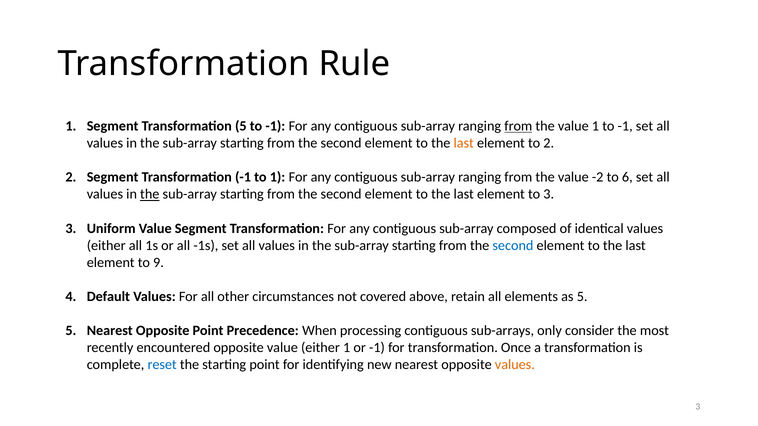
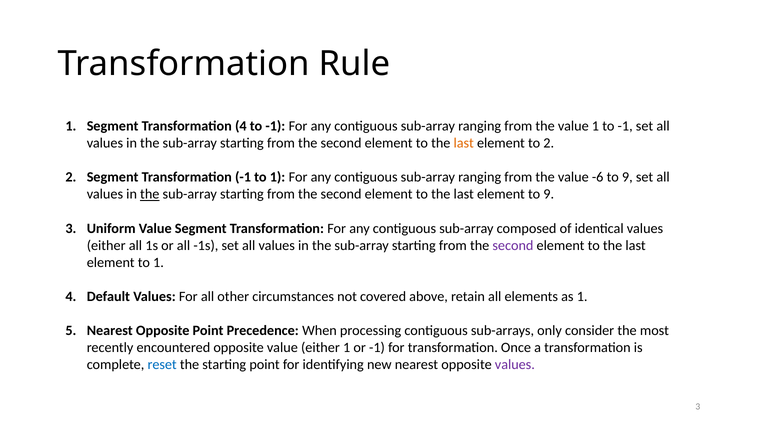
Transformation 5: 5 -> 4
from at (518, 126) underline: present -> none
-2: -2 -> -6
6 at (627, 177): 6 -> 9
element to 3: 3 -> 9
second at (513, 246) colour: blue -> purple
element to 9: 9 -> 1
as 5: 5 -> 1
values at (515, 365) colour: orange -> purple
